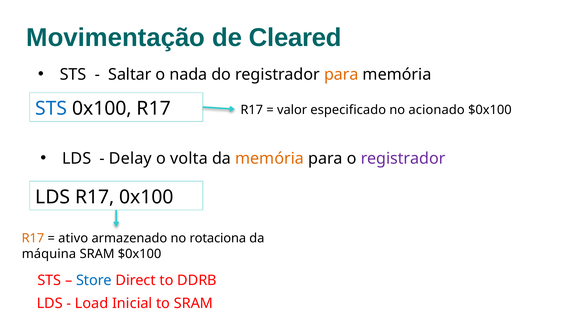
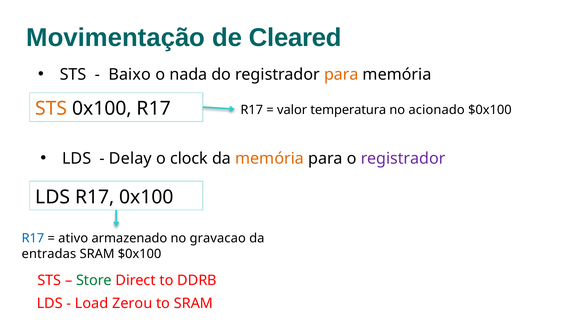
Saltar: Saltar -> Baixo
STS at (51, 108) colour: blue -> orange
especificado: especificado -> temperatura
volta: volta -> clock
R17 at (33, 238) colour: orange -> blue
rotaciona: rotaciona -> gravacao
máquina: máquina -> entradas
Store colour: blue -> green
Inicial: Inicial -> Zerou
